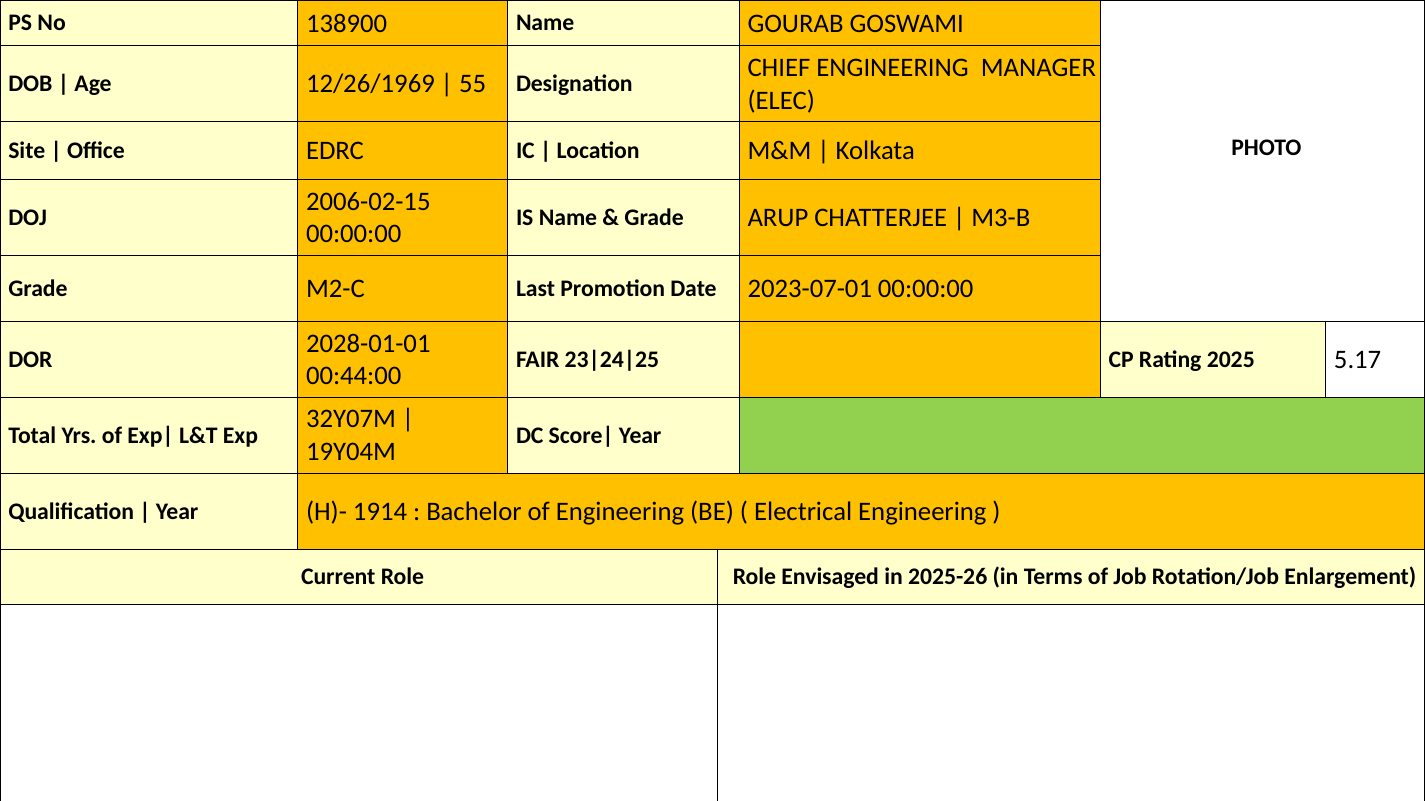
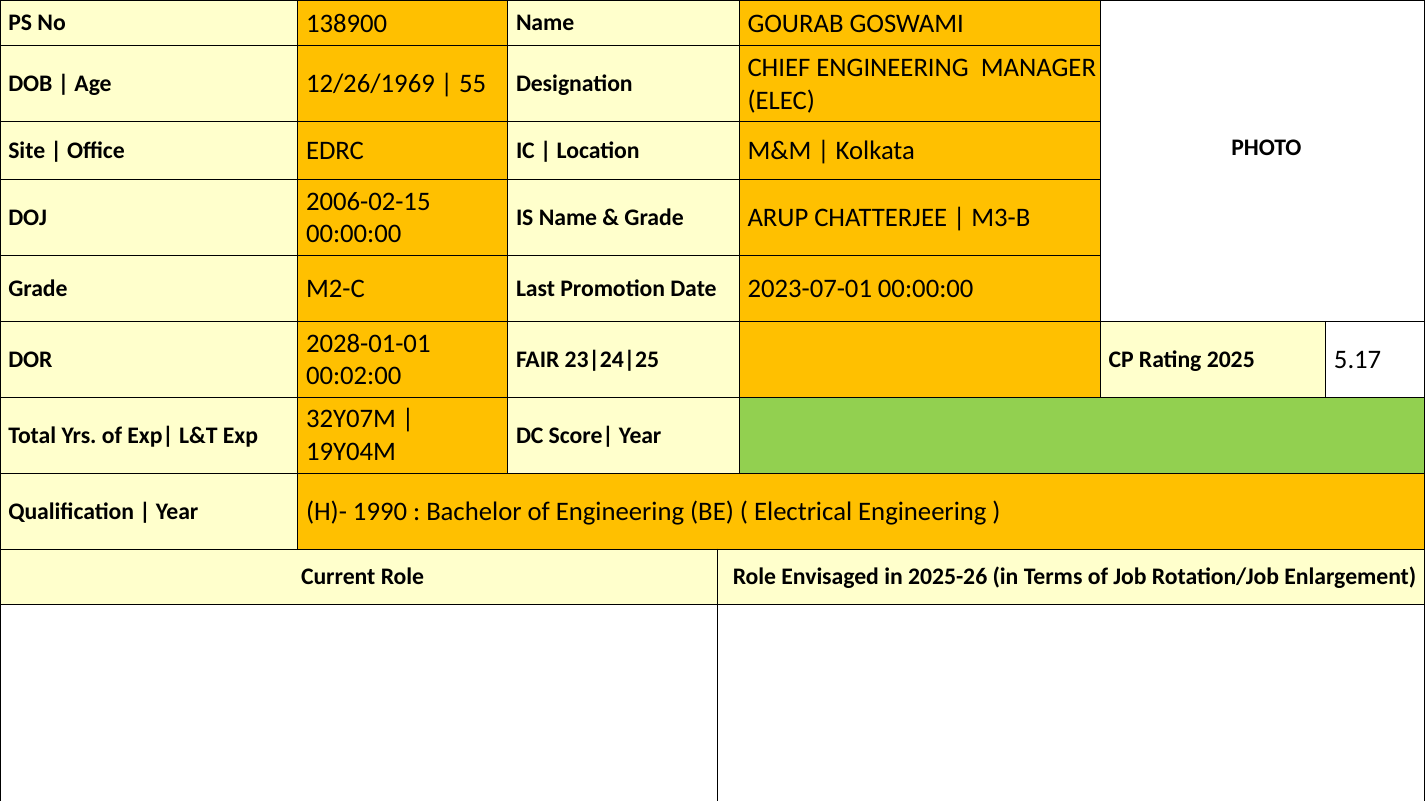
00:44:00: 00:44:00 -> 00:02:00
1914: 1914 -> 1990
